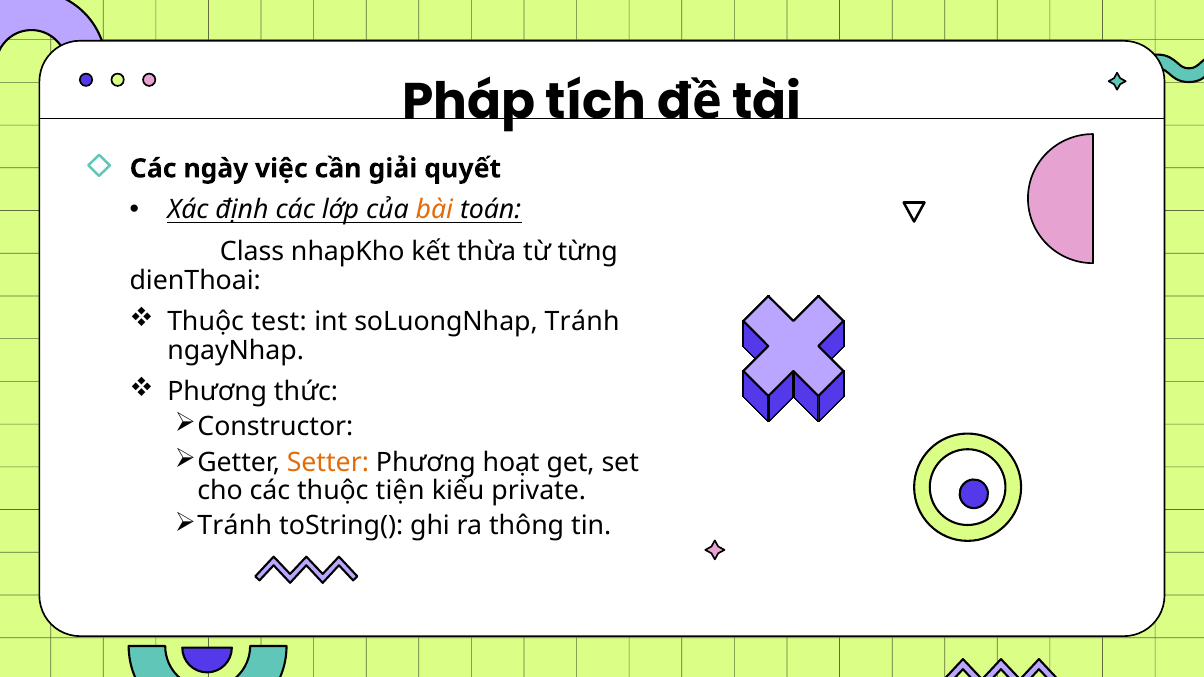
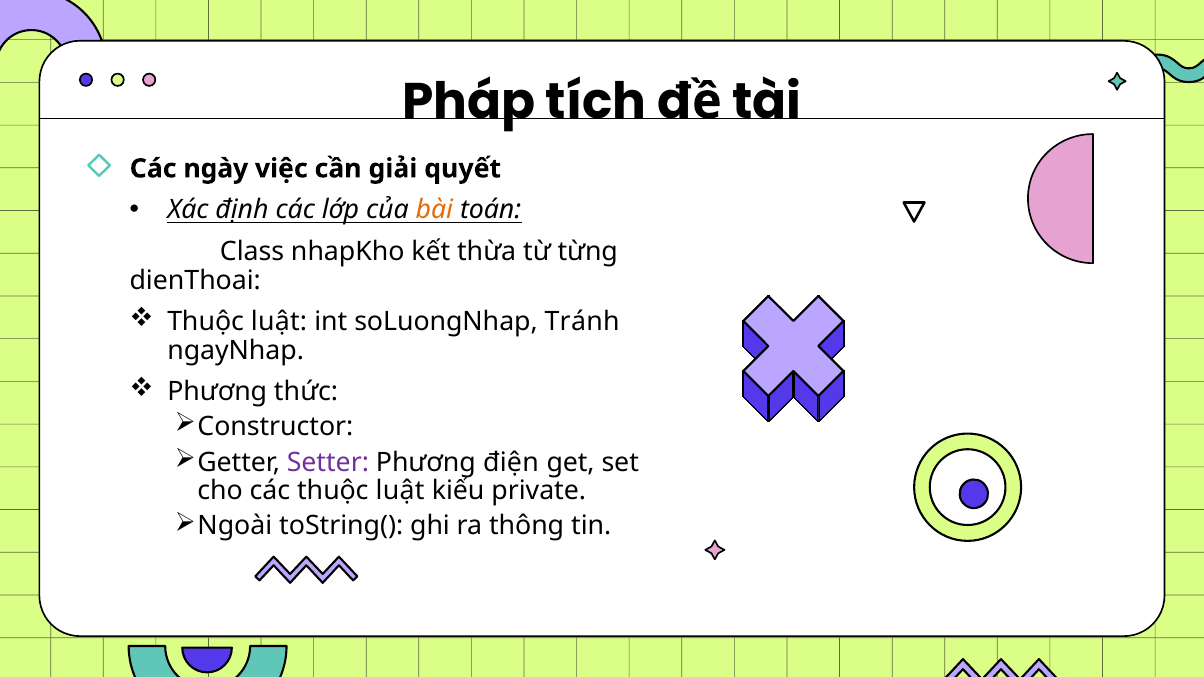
test at (279, 322): test -> luật
Setter colour: orange -> purple
hoạt: hoạt -> điện
các thuộc tiện: tiện -> luật
Tránh at (235, 526): Tránh -> Ngoài
